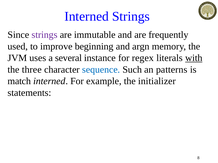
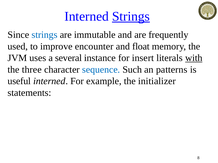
Strings at (131, 16) underline: none -> present
strings at (45, 35) colour: purple -> blue
beginning: beginning -> encounter
argn: argn -> float
regex: regex -> insert
match: match -> useful
